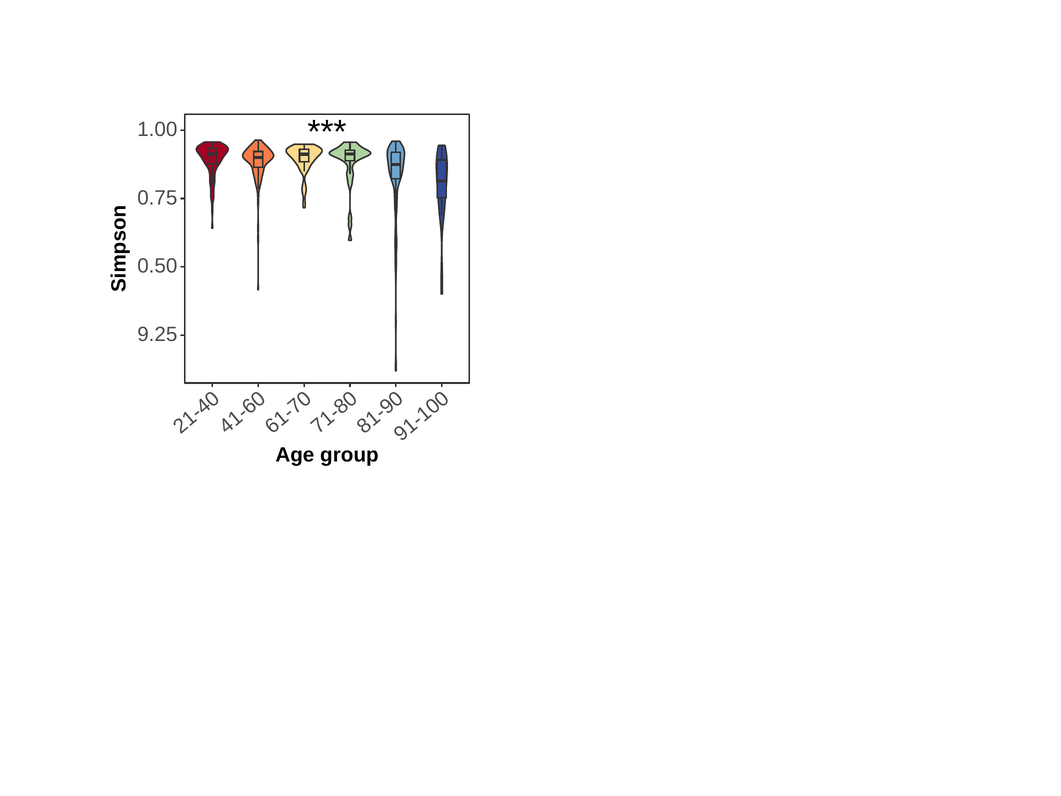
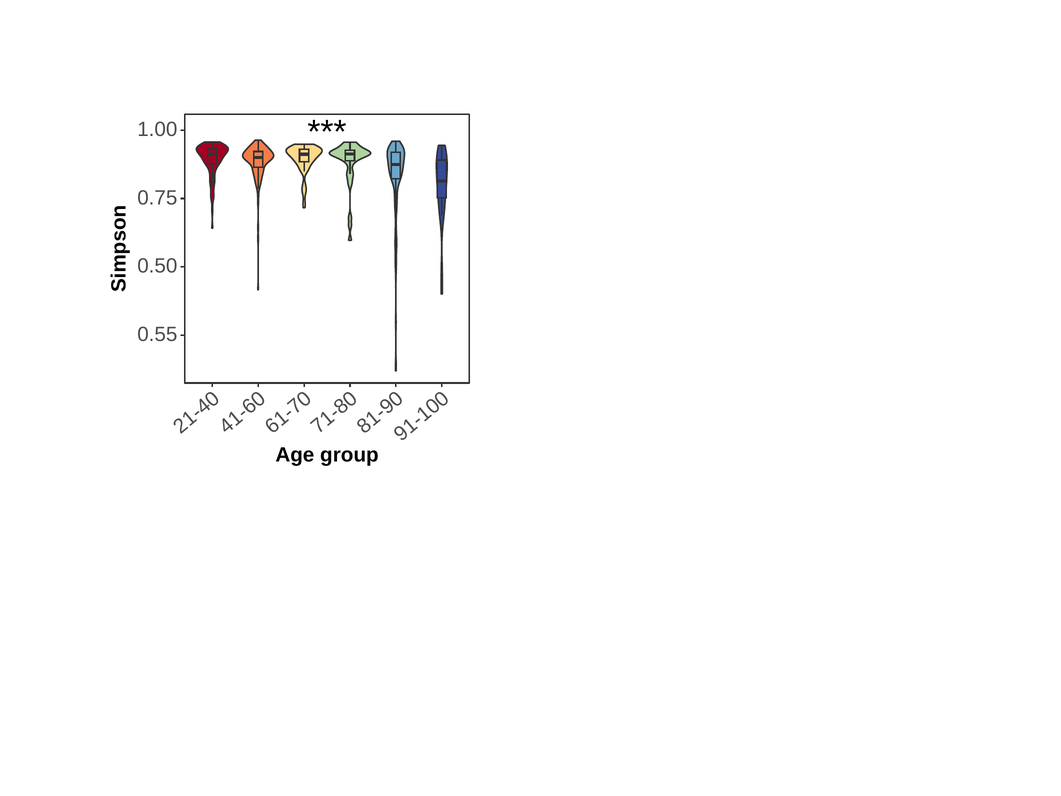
9.25: 9.25 -> 0.55
